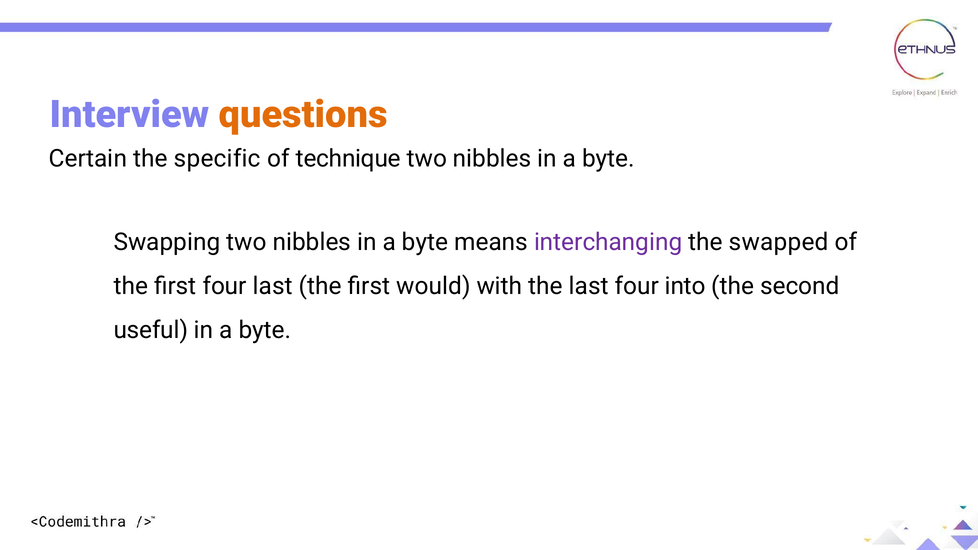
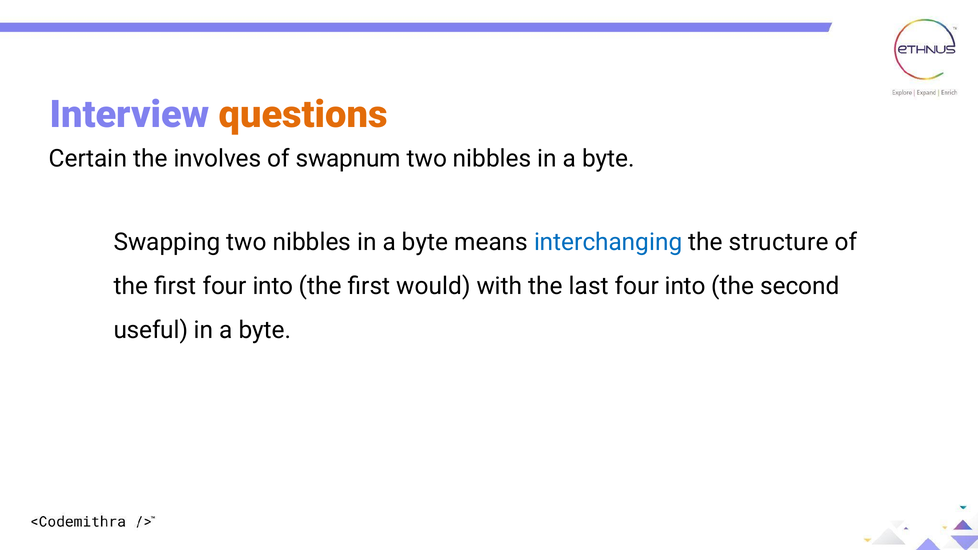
specific: specific -> involves
technique: technique -> swapnum
interchanging colour: purple -> blue
swapped: swapped -> structure
first four last: last -> into
